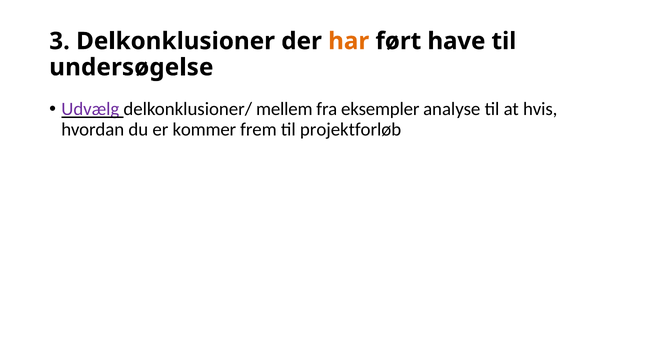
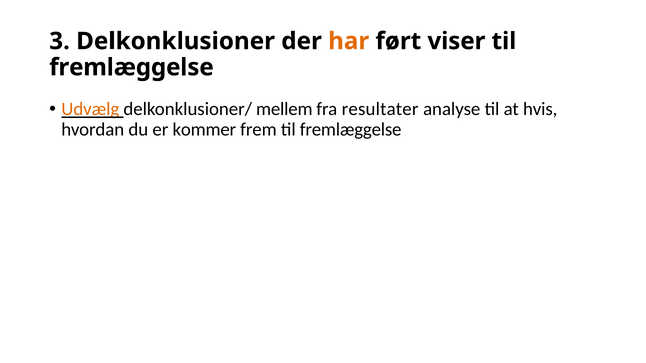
have: have -> viser
undersøgelse at (131, 67): undersøgelse -> fremlæggelse
Udvælg colour: purple -> orange
eksempler: eksempler -> resultater
frem til projektforløb: projektforløb -> fremlæggelse
